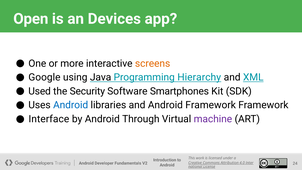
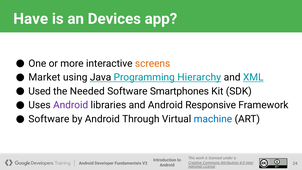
Open: Open -> Have
Google: Google -> Market
Security: Security -> Needed
Android at (71, 105) colour: blue -> purple
Android Framework: Framework -> Responsive
Interface at (49, 119): Interface -> Software
machine colour: purple -> blue
